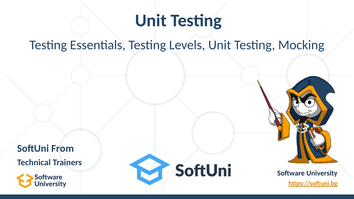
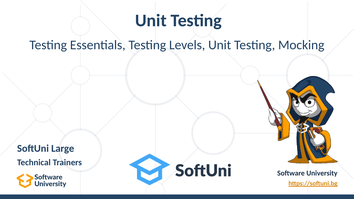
From: From -> Large
